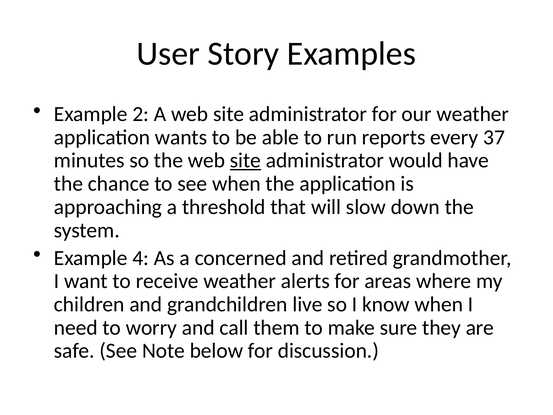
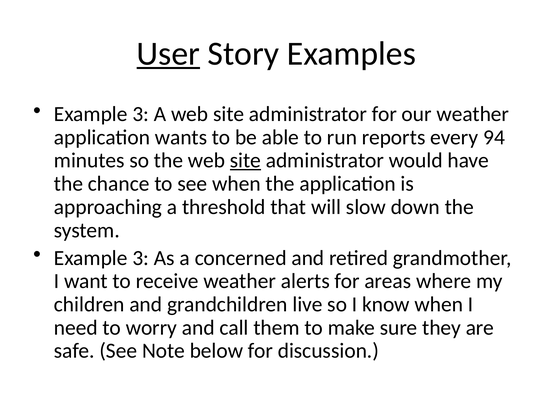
User underline: none -> present
2 at (141, 114): 2 -> 3
37: 37 -> 94
4 at (141, 258): 4 -> 3
